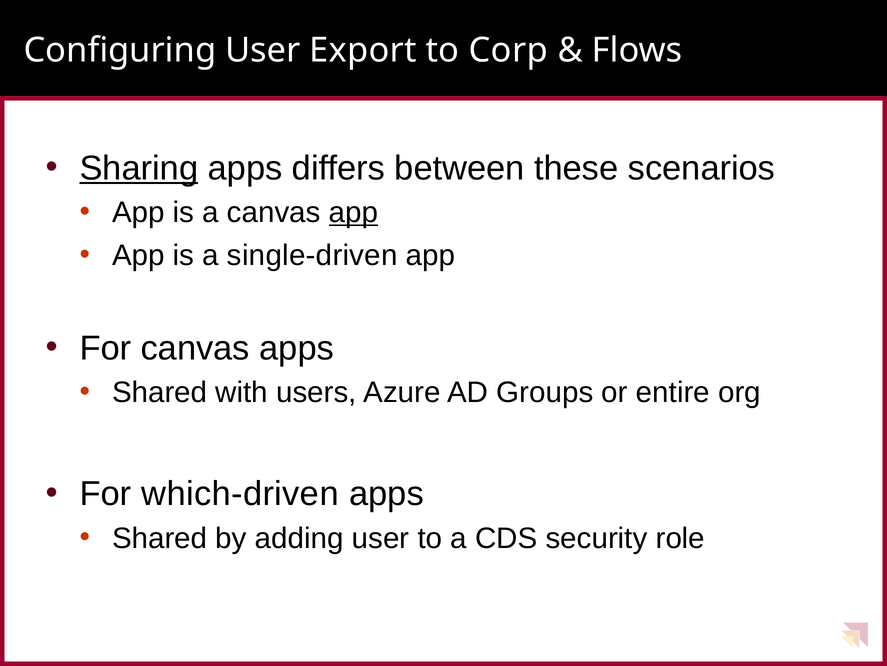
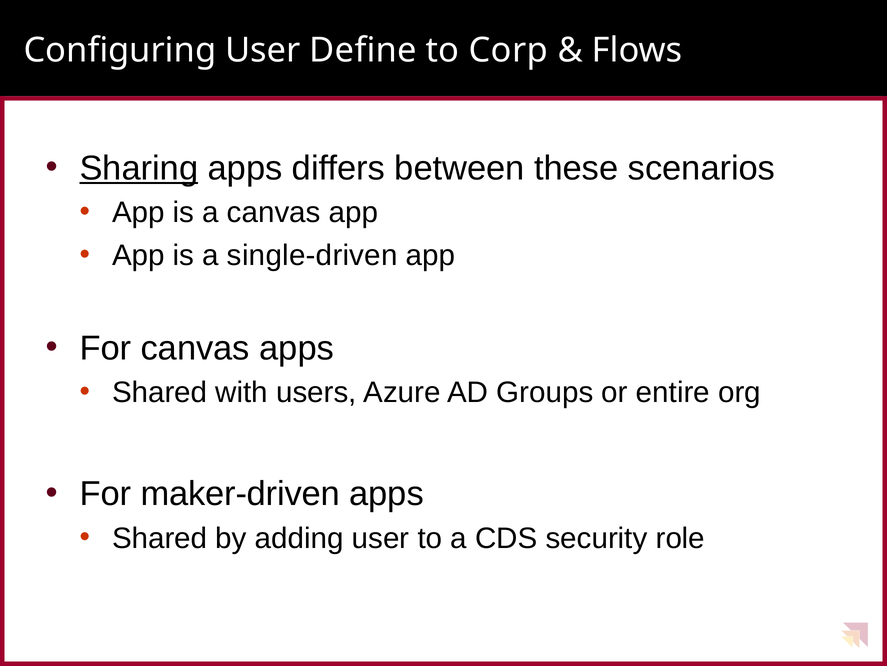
Export: Export -> Define
app at (354, 212) underline: present -> none
which-driven: which-driven -> maker-driven
